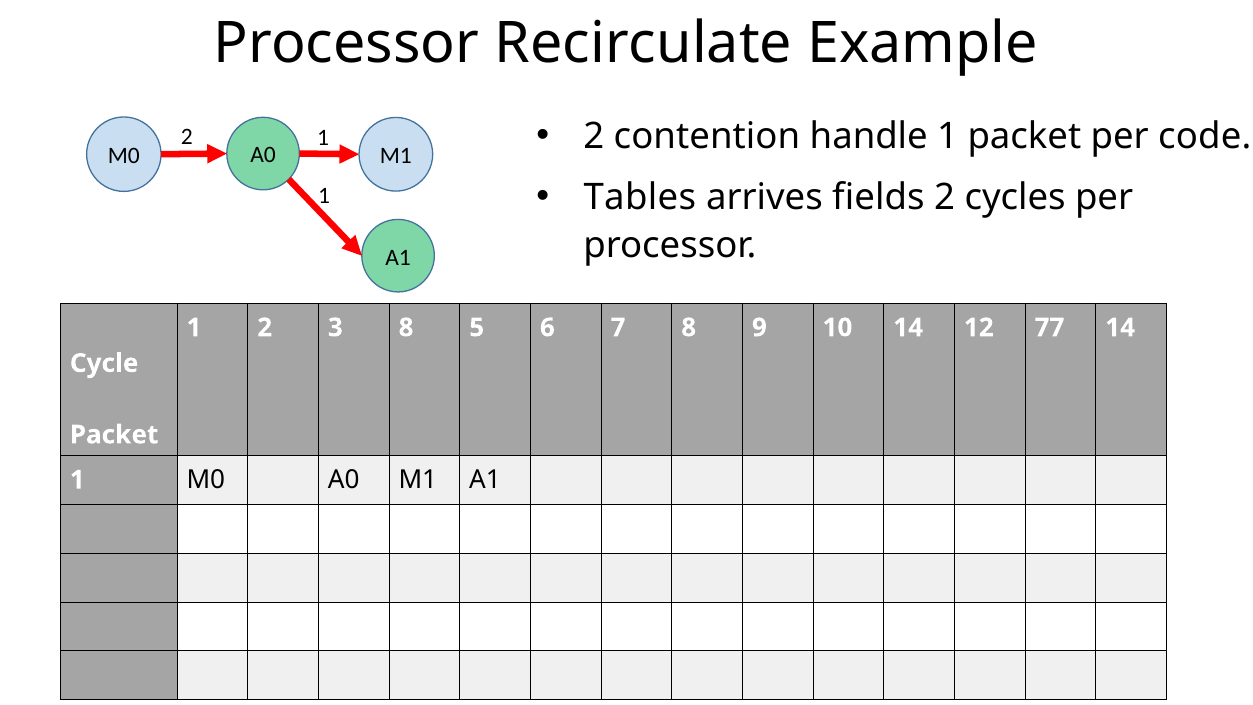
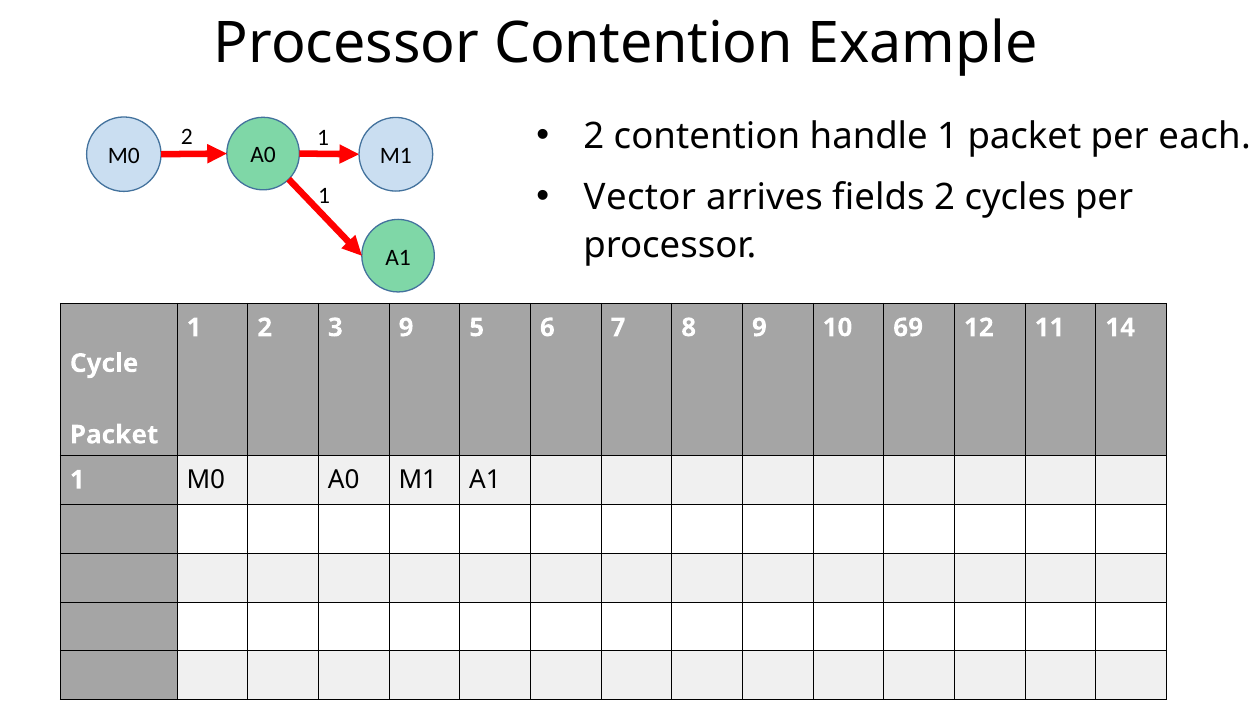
Processor Recirculate: Recirculate -> Contention
code: code -> each
Tables: Tables -> Vector
3 8: 8 -> 9
10 14: 14 -> 69
77: 77 -> 11
